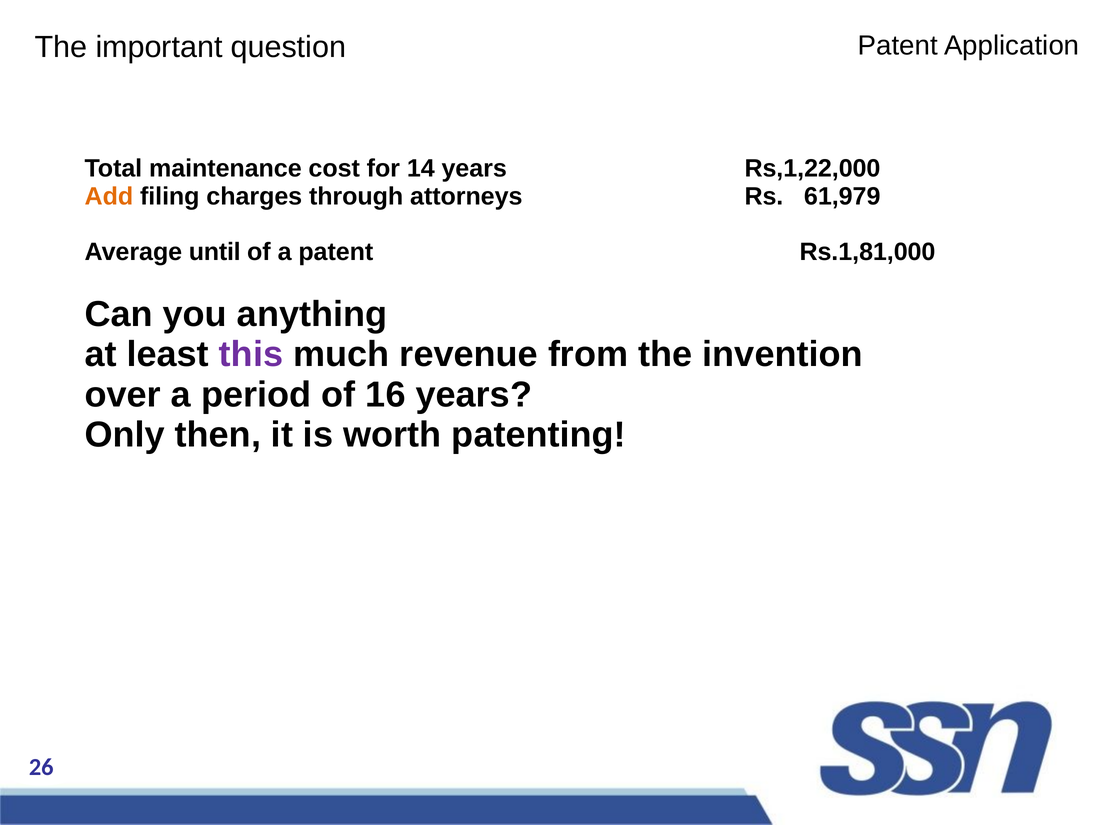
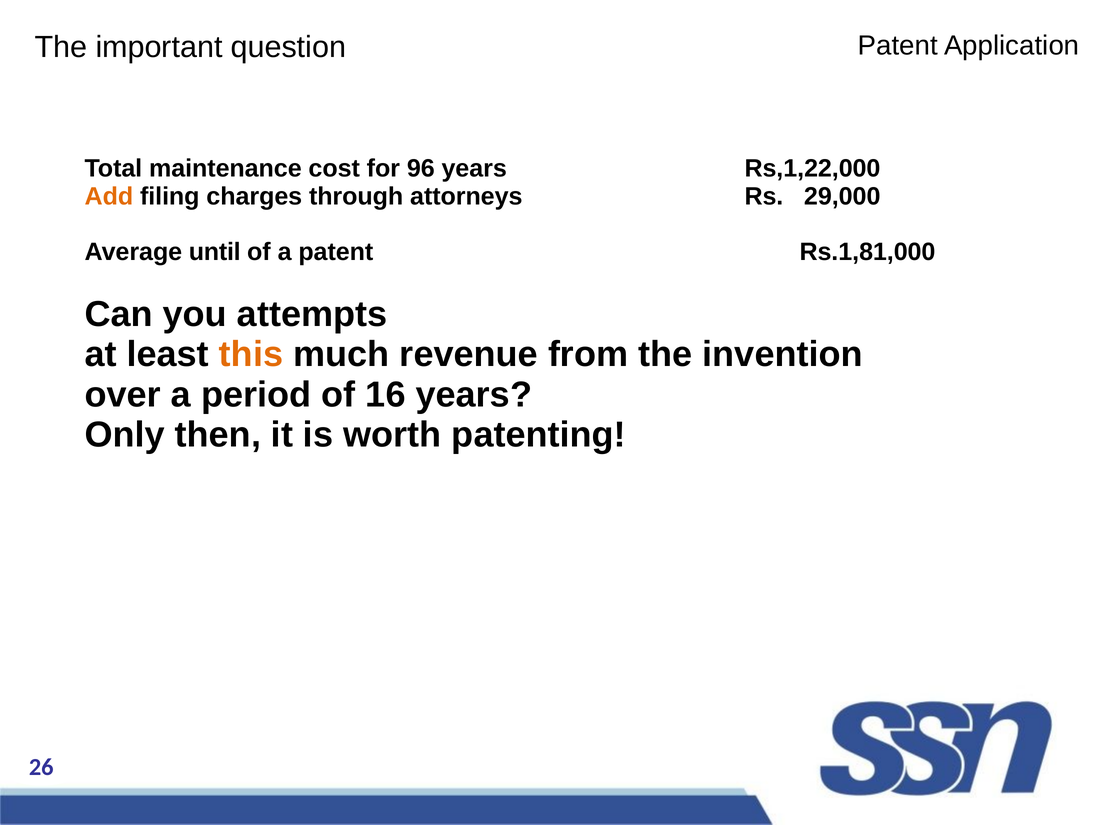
14: 14 -> 96
61,979: 61,979 -> 29,000
anything: anything -> attempts
this colour: purple -> orange
